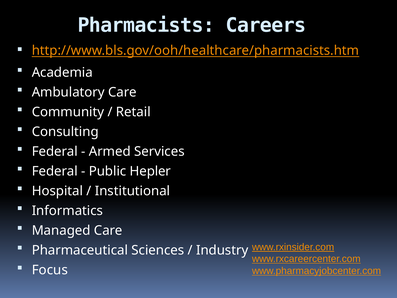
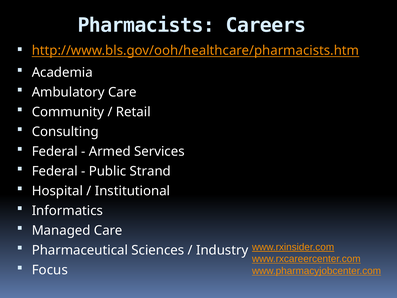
Hepler: Hepler -> Strand
